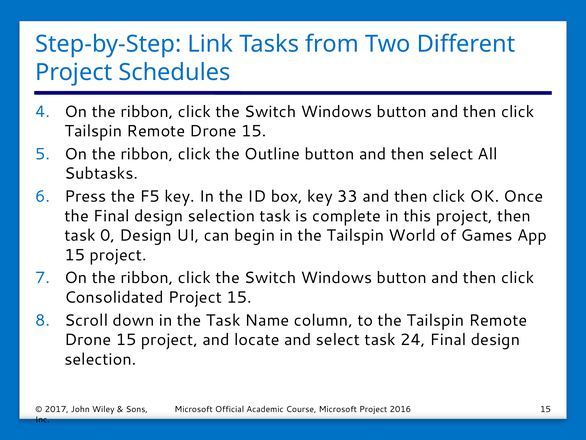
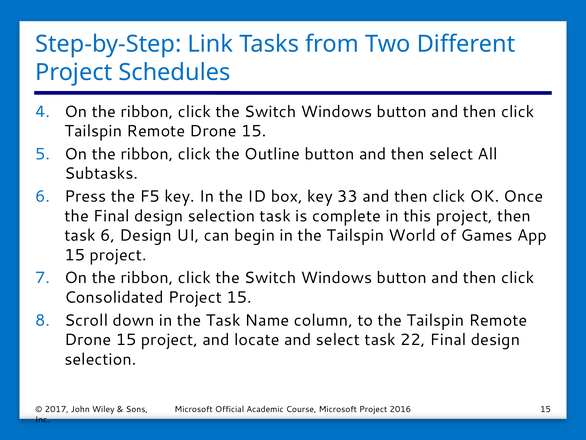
task 0: 0 -> 6
24: 24 -> 22
